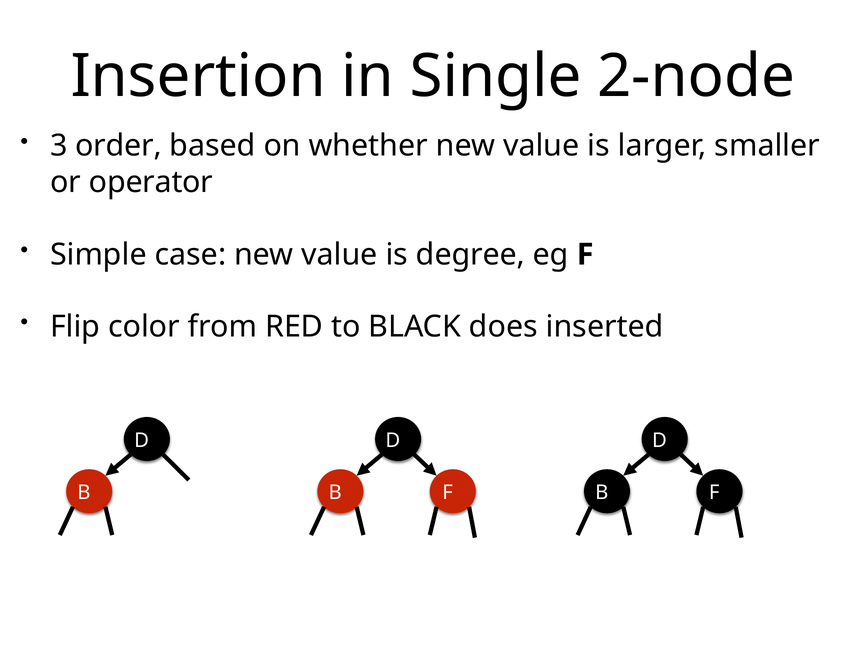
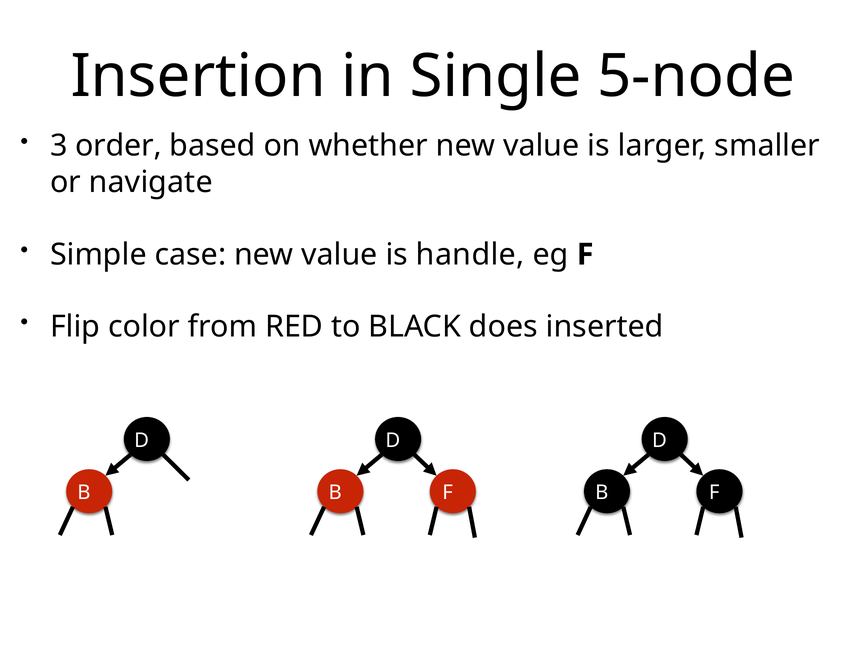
2-node: 2-node -> 5-node
operator: operator -> navigate
degree: degree -> handle
